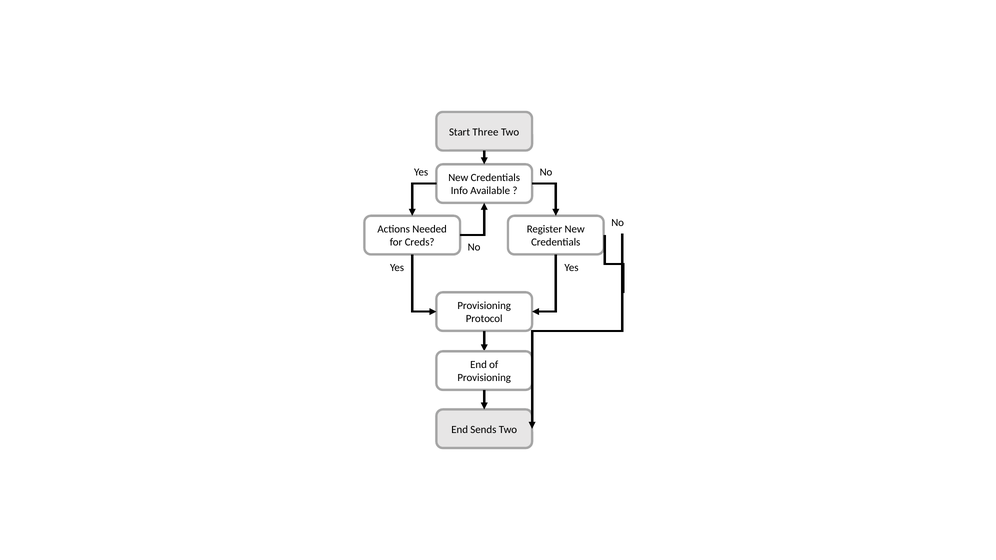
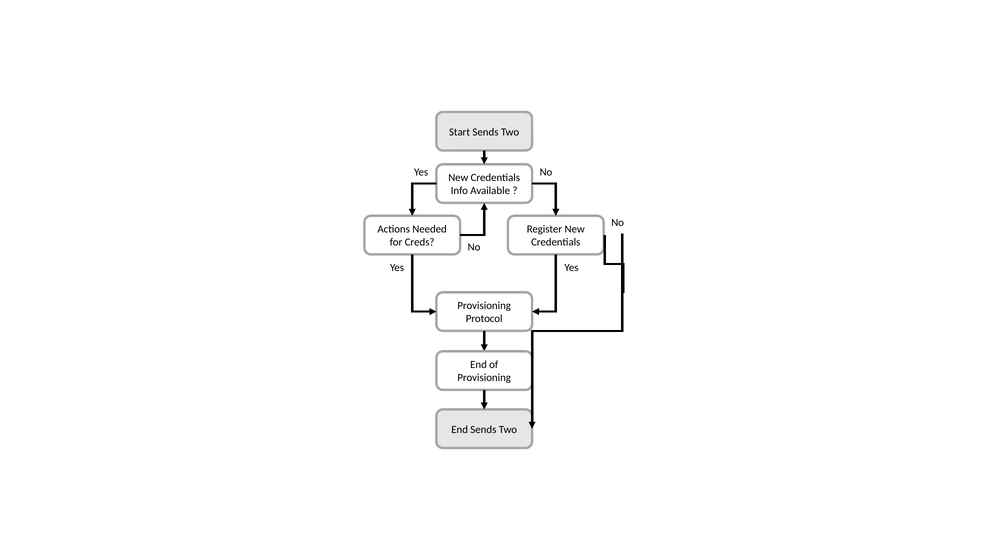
Start Three: Three -> Sends
